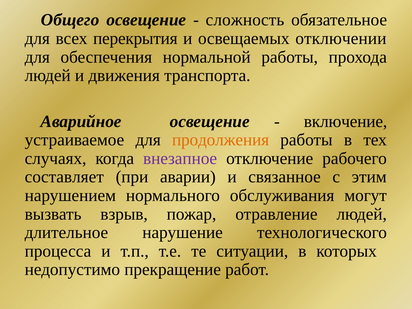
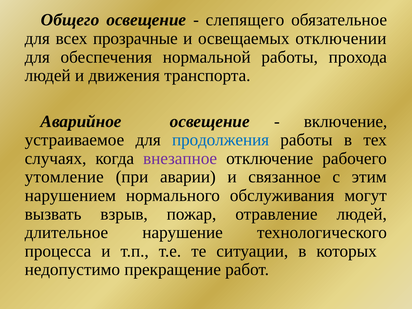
сложность: сложность -> слепящего
перекрытия: перекрытия -> прозрачные
продолжения colour: orange -> blue
составляет: составляет -> утомление
